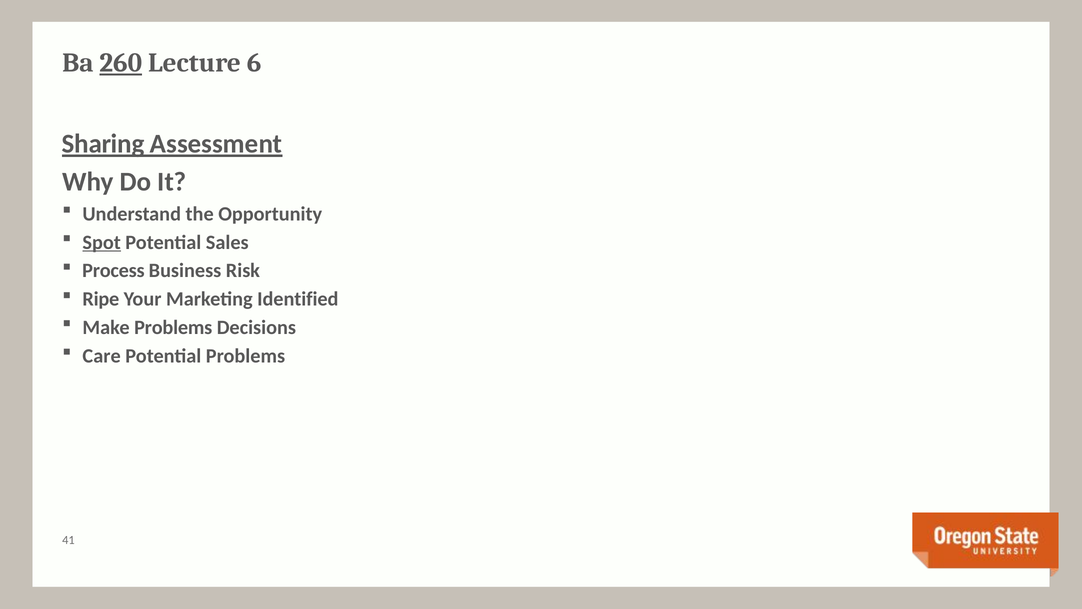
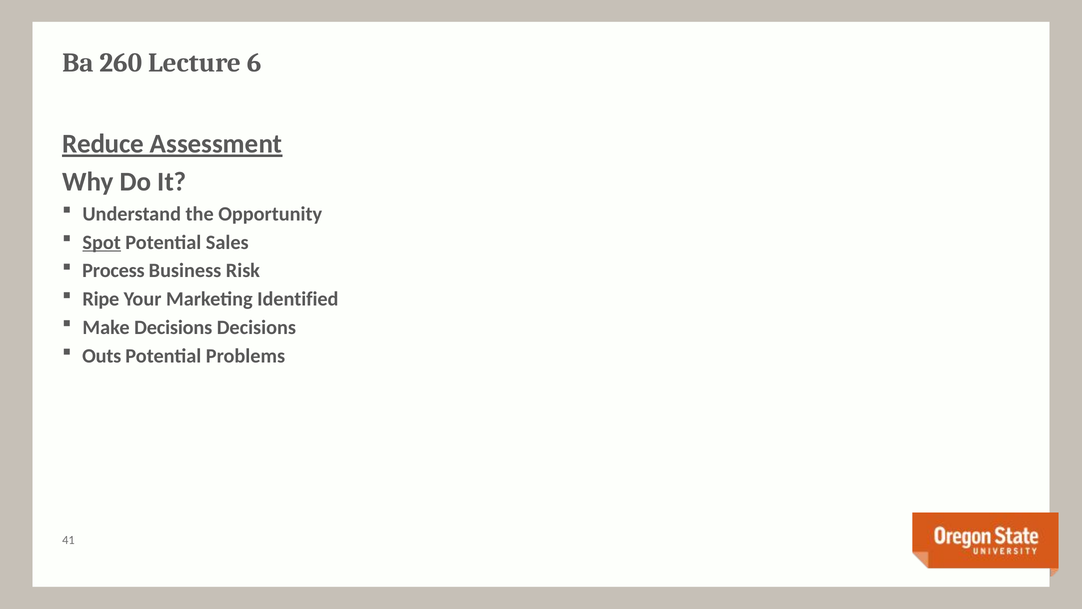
260 underline: present -> none
Sharing: Sharing -> Reduce
Make Problems: Problems -> Decisions
Care: Care -> Outs
